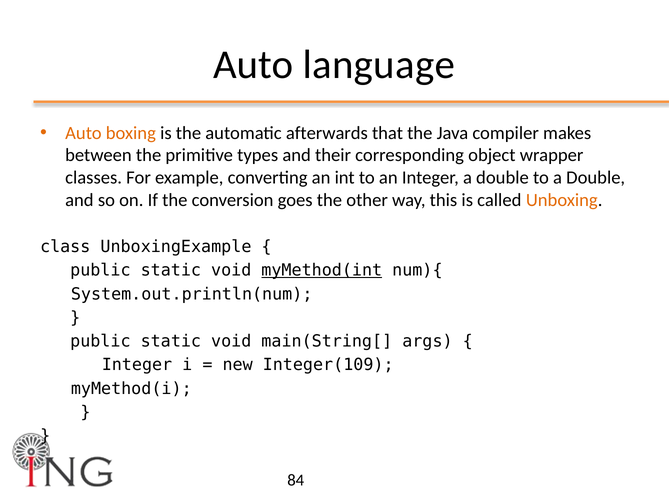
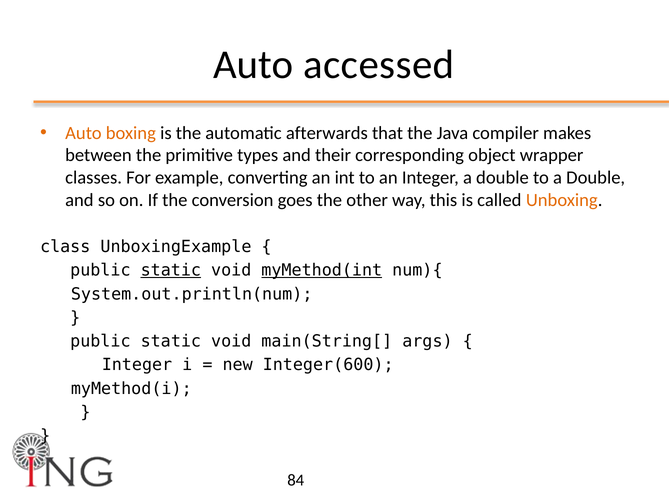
language: language -> accessed
static at (171, 270) underline: none -> present
Integer(109: Integer(109 -> Integer(600
